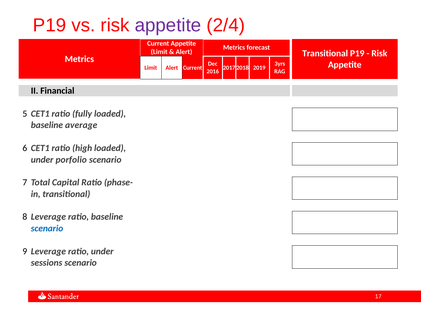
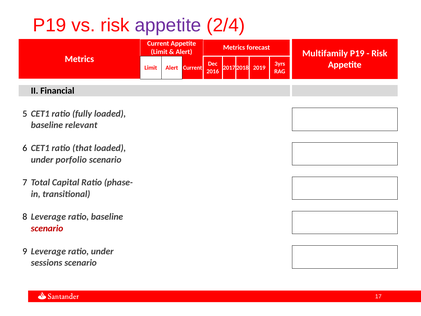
Transitional at (325, 53): Transitional -> Multifamily
average: average -> relevant
high: high -> that
scenario at (47, 228) colour: blue -> red
